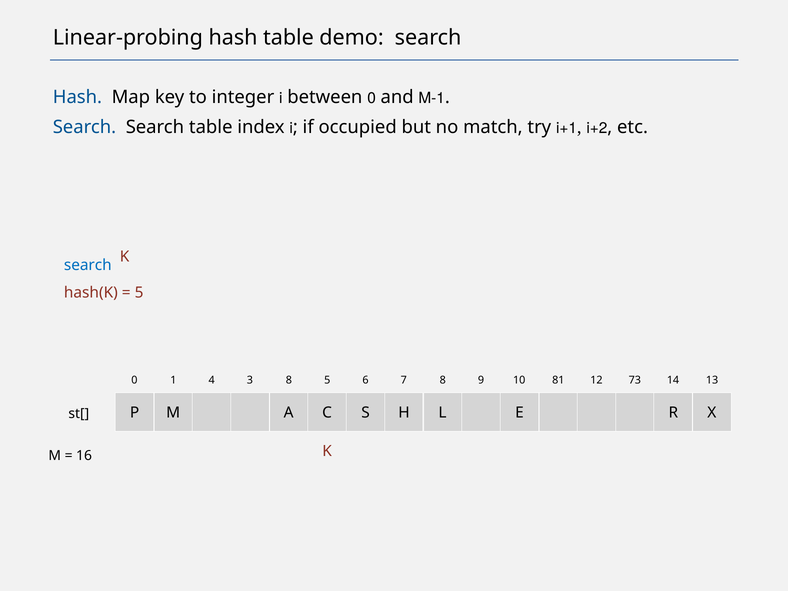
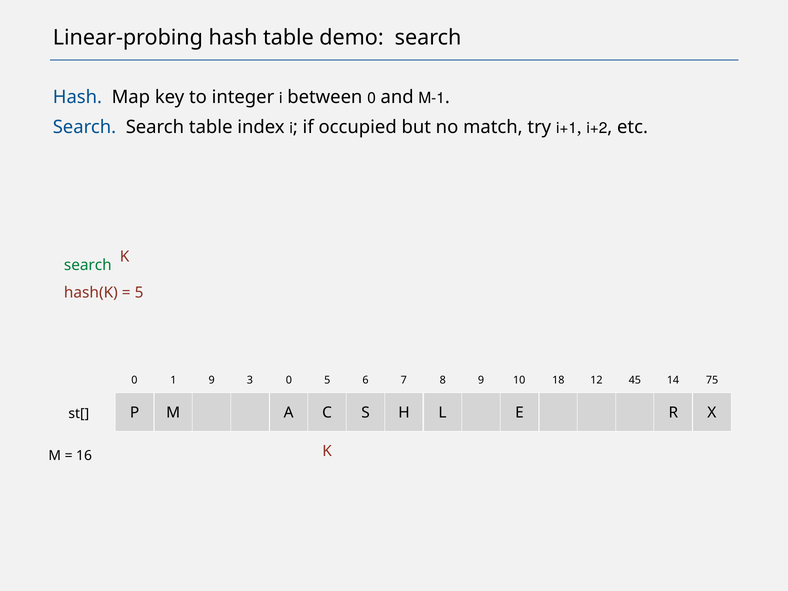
search at (88, 265) colour: blue -> green
1 4: 4 -> 9
3 8: 8 -> 0
81: 81 -> 18
73: 73 -> 45
13: 13 -> 75
